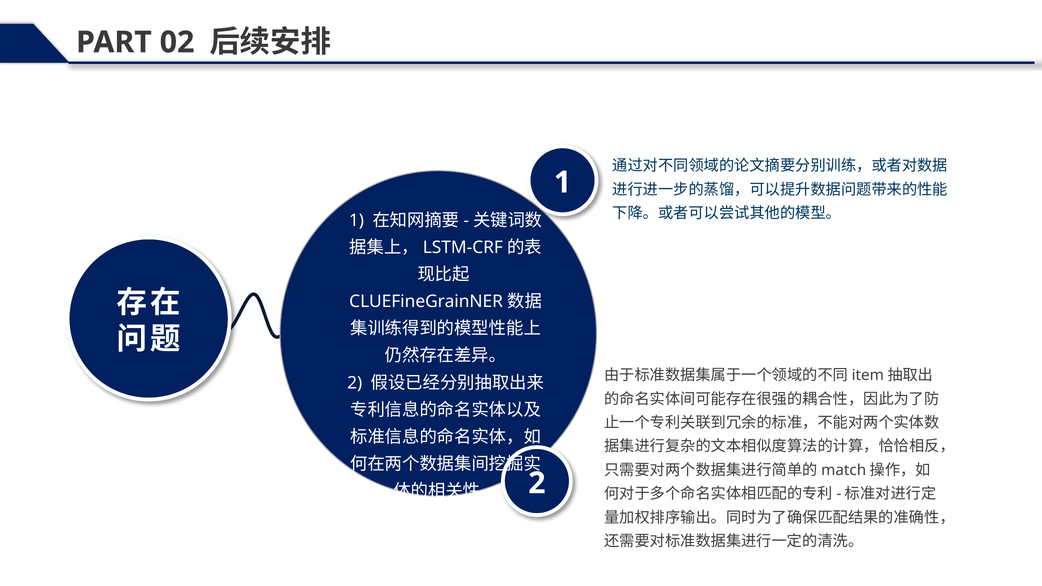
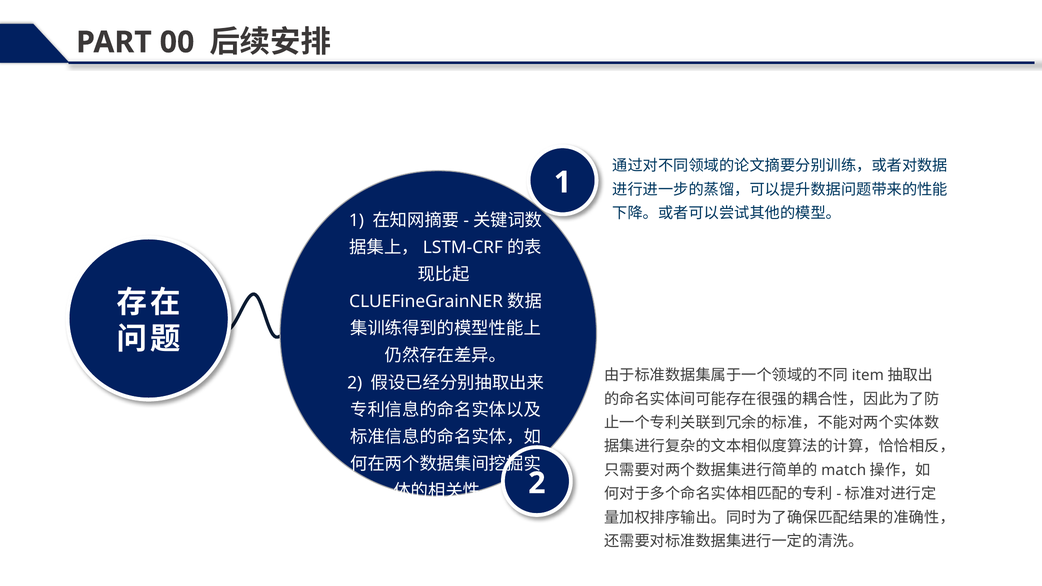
02: 02 -> 00
